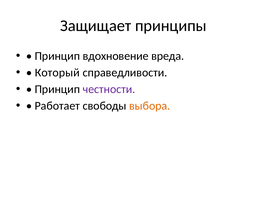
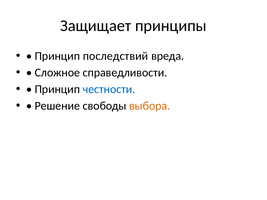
вдохновение: вдохновение -> последствий
Который: Который -> Сложное
честности colour: purple -> blue
Работает: Работает -> Решение
